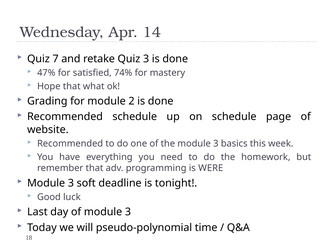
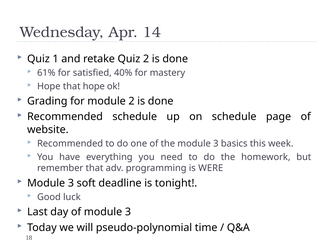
7: 7 -> 1
Quiz 3: 3 -> 2
47%: 47% -> 61%
74%: 74% -> 40%
that what: what -> hope
